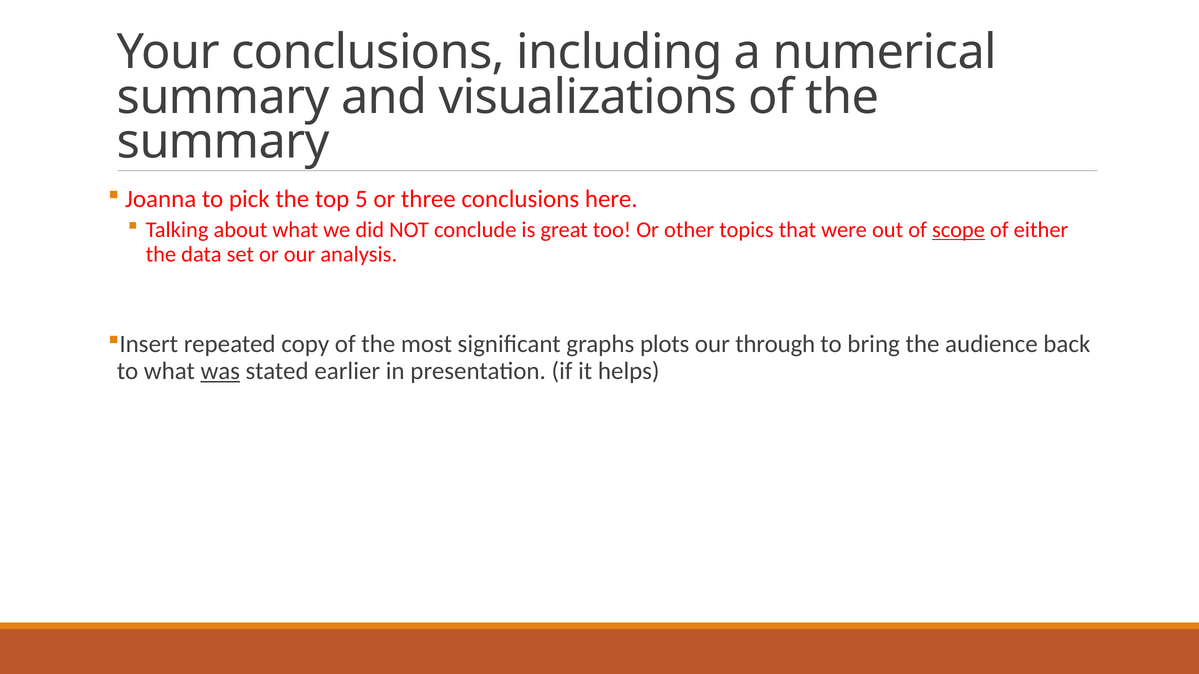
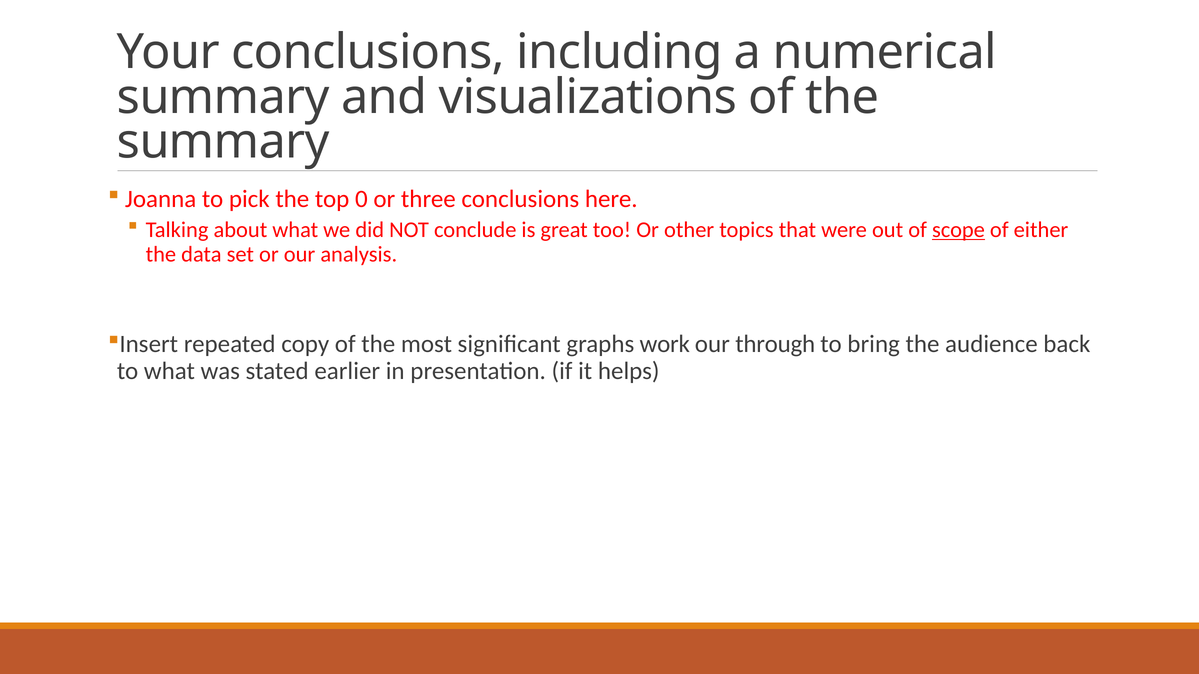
5: 5 -> 0
plots: plots -> work
was underline: present -> none
